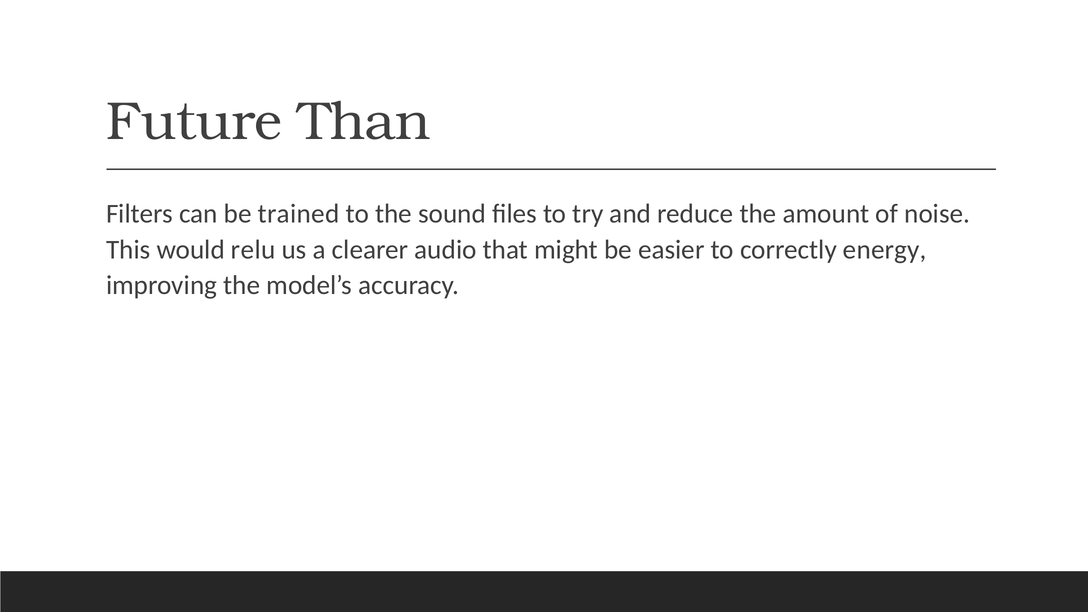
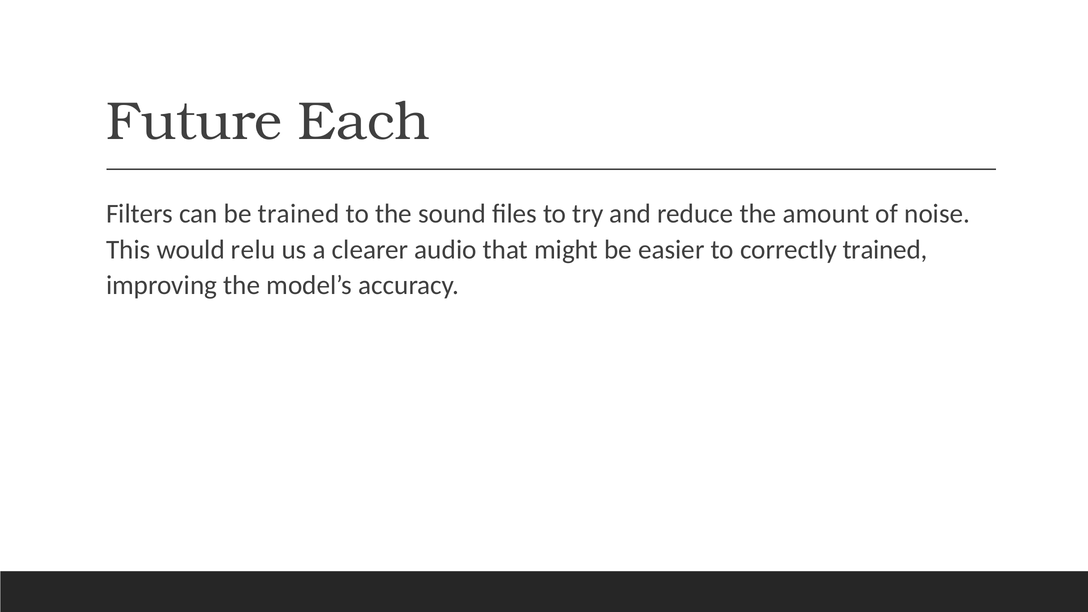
Than: Than -> Each
correctly energy: energy -> trained
